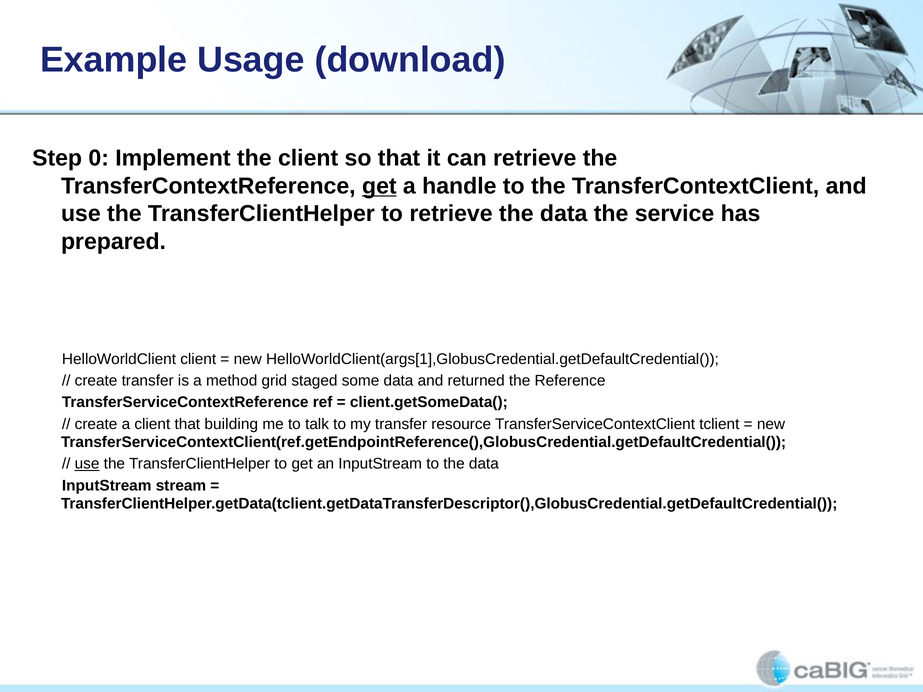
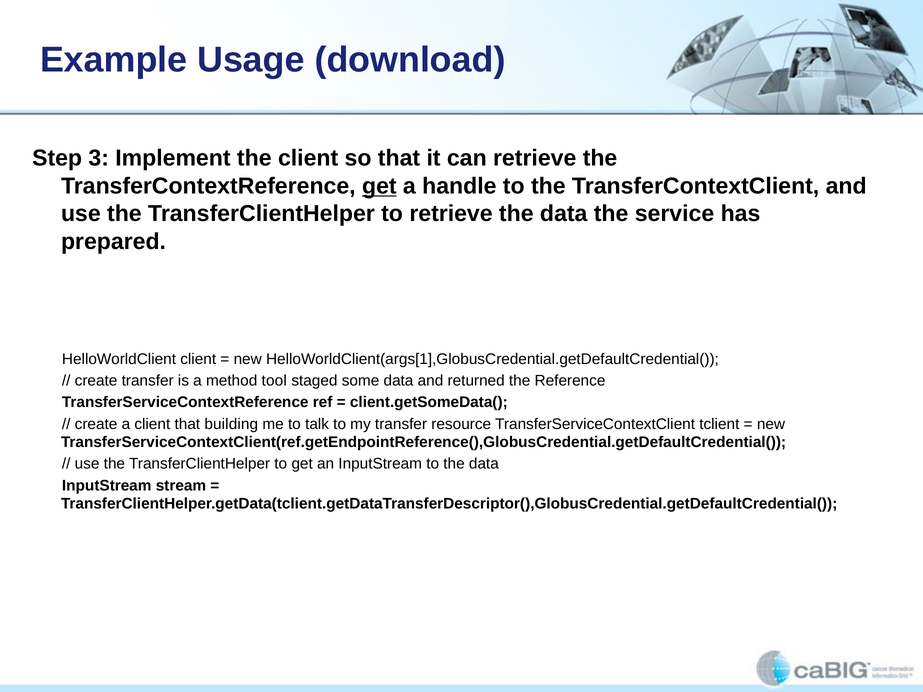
0: 0 -> 3
grid: grid -> tool
use at (87, 464) underline: present -> none
